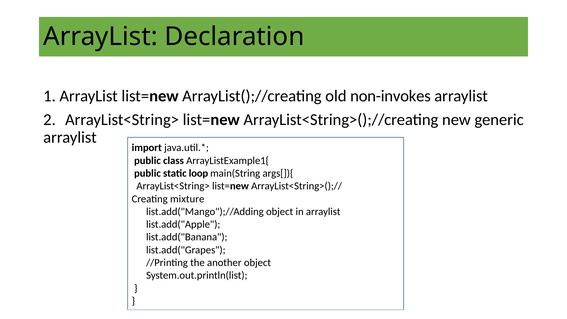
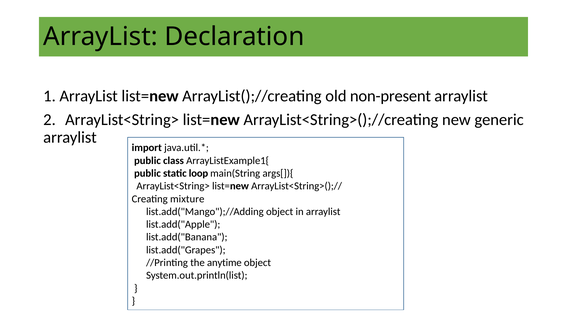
non-invokes: non-invokes -> non-present
another: another -> anytime
